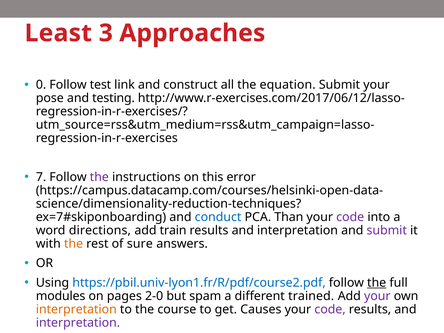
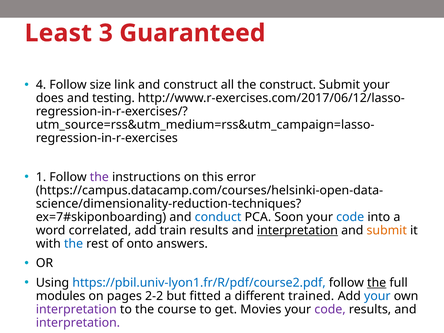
Approaches: Approaches -> Guaranteed
0: 0 -> 4
test: test -> size
the equation: equation -> construct
pose: pose -> does
7: 7 -> 1
Than: Than -> Soon
code at (350, 217) colour: purple -> blue
directions: directions -> correlated
interpretation at (298, 230) underline: none -> present
submit at (387, 230) colour: purple -> orange
the at (74, 244) colour: orange -> blue
sure: sure -> onto
2-0: 2-0 -> 2-2
spam: spam -> fitted
your at (377, 296) colour: purple -> blue
interpretation at (76, 309) colour: orange -> purple
Causes: Causes -> Movies
